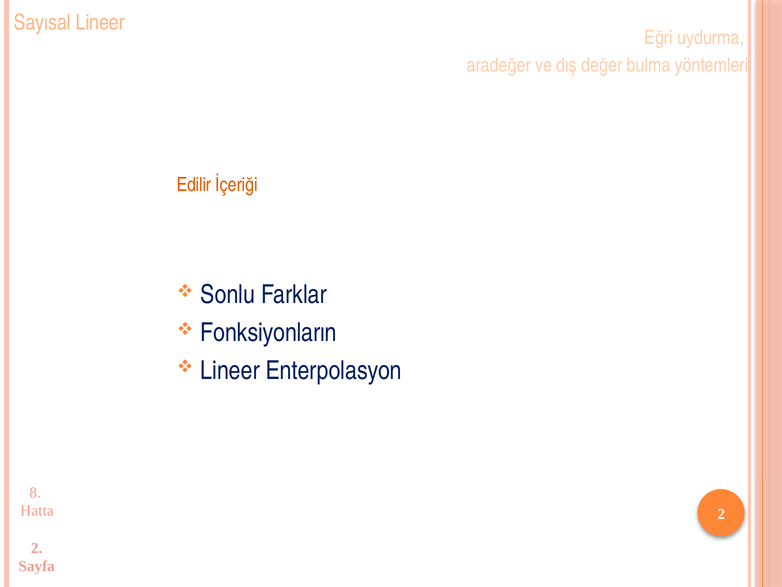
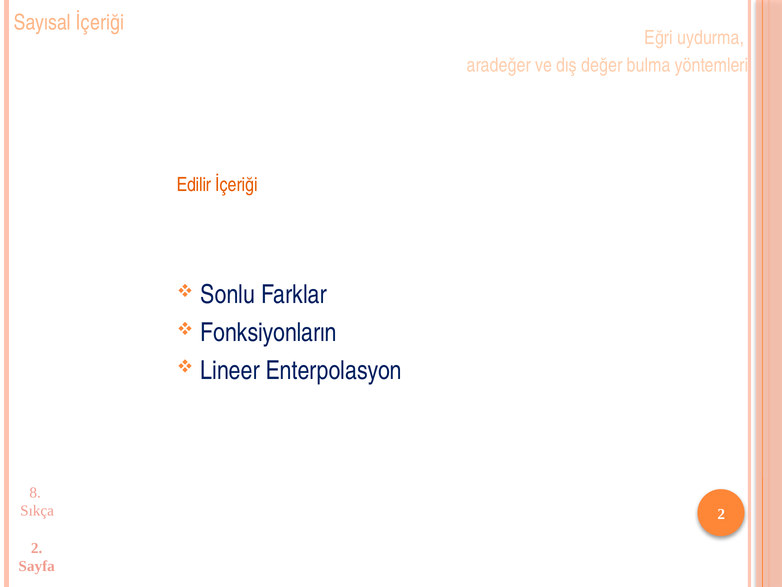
Sayısal Lineer: Lineer -> İçeriği
Hatta: Hatta -> Sıkça
